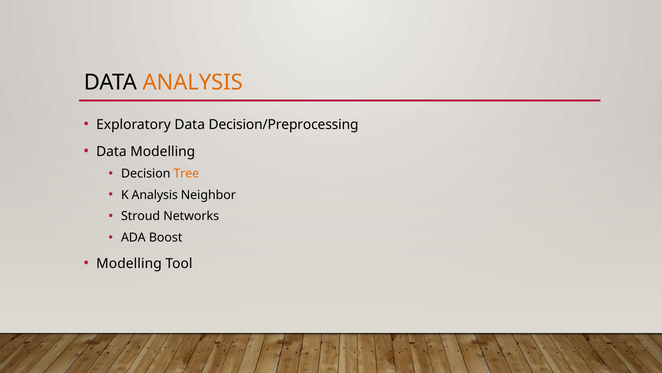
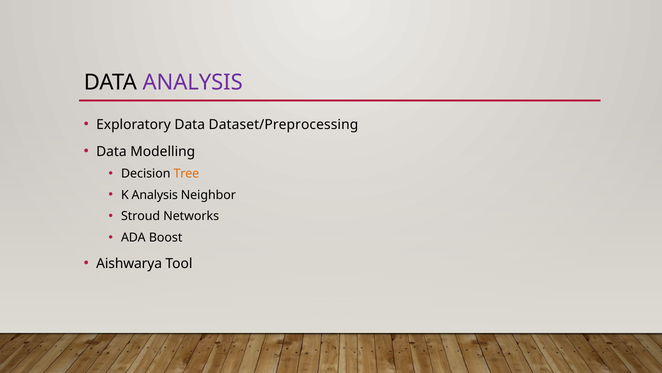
ANALYSIS at (193, 82) colour: orange -> purple
Decision/Preprocessing: Decision/Preprocessing -> Dataset/Preprocessing
Modelling at (129, 263): Modelling -> Aishwarya
